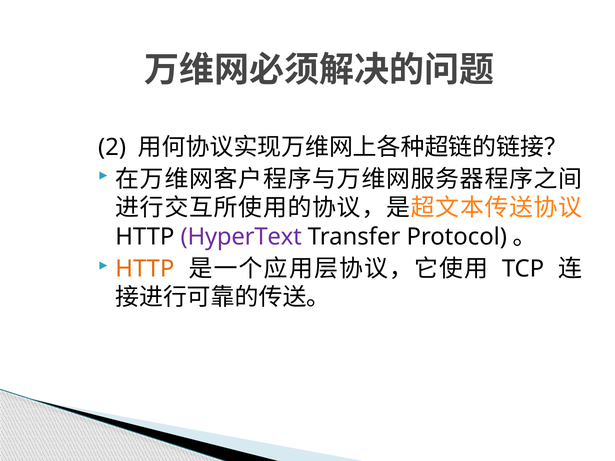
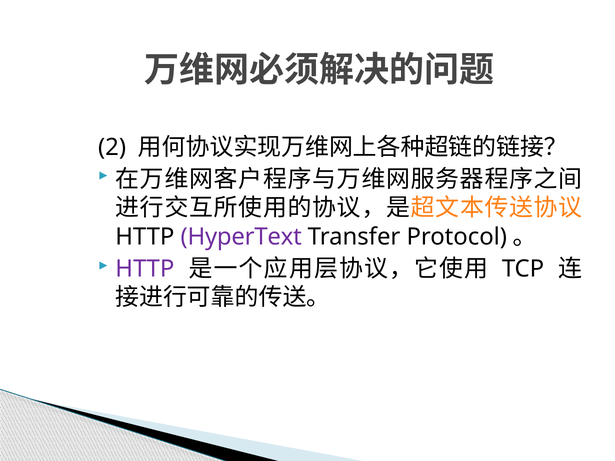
HTTP at (145, 269) colour: orange -> purple
